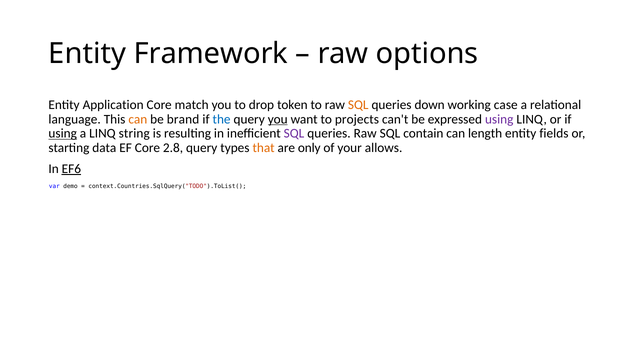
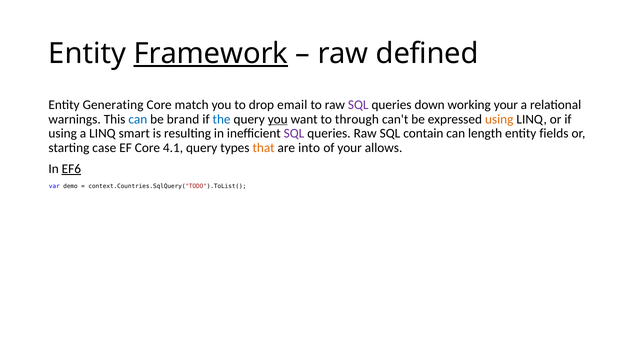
Framework underline: none -> present
options: options -> defined
Application: Application -> Generating
token: token -> email
SQL at (358, 105) colour: orange -> purple
working case: case -> your
language: language -> warnings
can at (138, 119) colour: orange -> blue
projects: projects -> through
using at (499, 119) colour: purple -> orange
using at (63, 133) underline: present -> none
string: string -> smart
data: data -> case
2.8: 2.8 -> 4.1
only: only -> into
